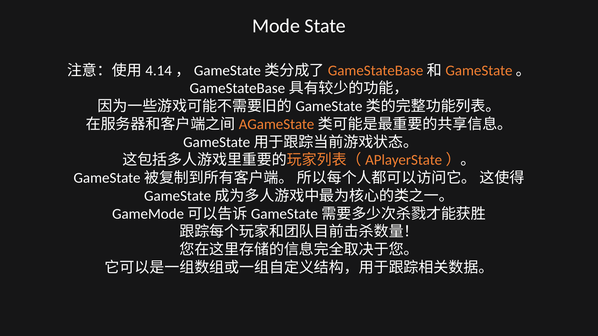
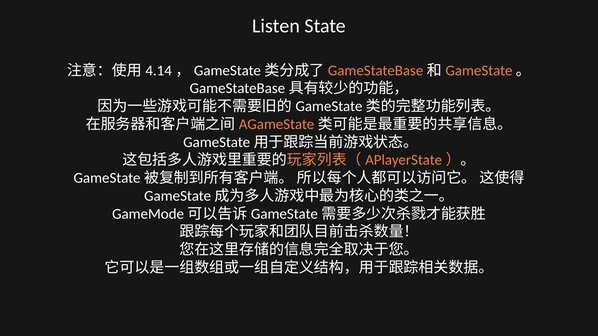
Mode: Mode -> Listen
